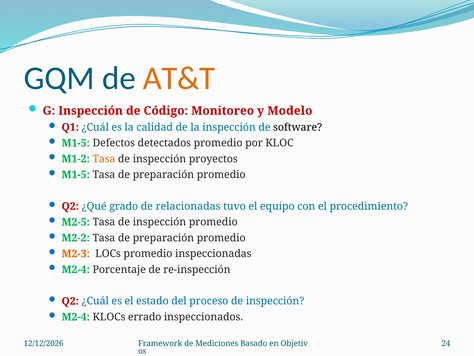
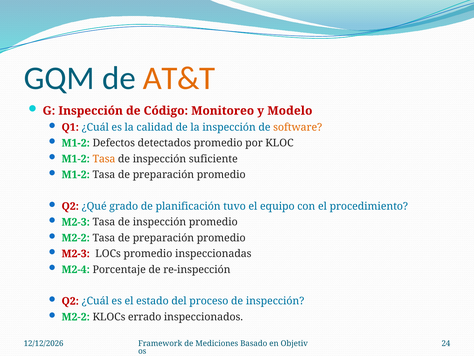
software colour: black -> orange
M1-5 at (76, 143): M1-5 -> M1-2
proyectos: proyectos -> suficiente
M1-5 at (76, 174): M1-5 -> M1-2
relacionadas: relacionadas -> planificación
M2-5 at (76, 222): M2-5 -> M2-3
M2-3 at (76, 253) colour: orange -> red
M2-4 at (76, 317): M2-4 -> M2-2
